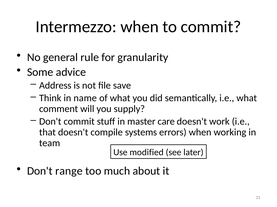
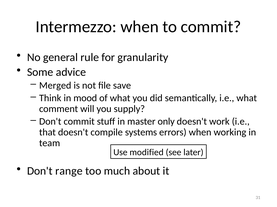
Address: Address -> Merged
name: name -> mood
care: care -> only
